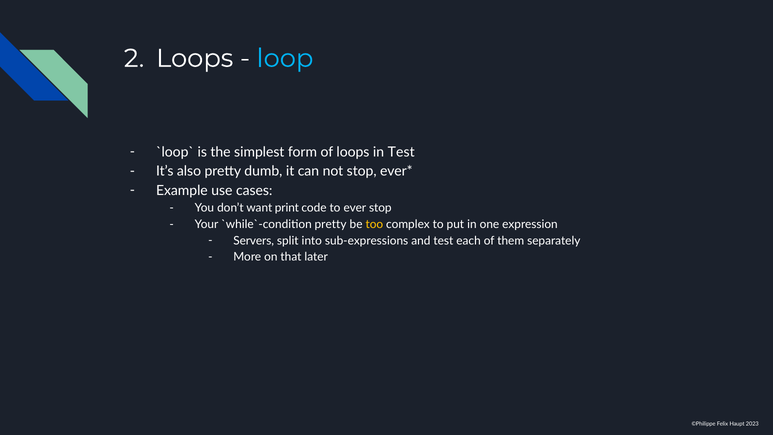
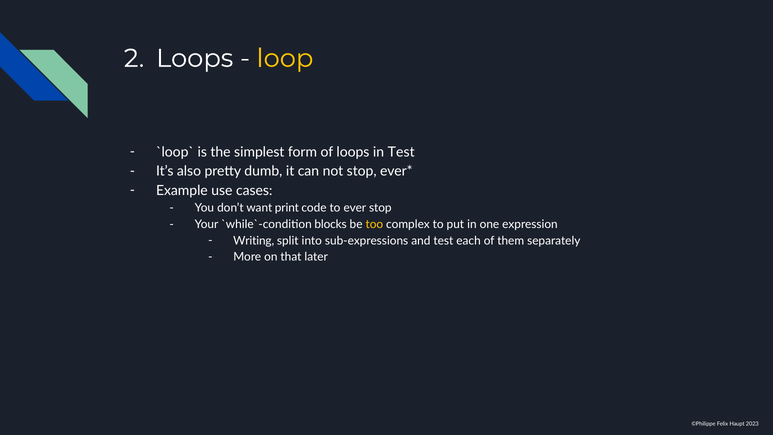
loop colour: light blue -> yellow
pretty at (331, 224): pretty -> blocks
Servers: Servers -> Writing
